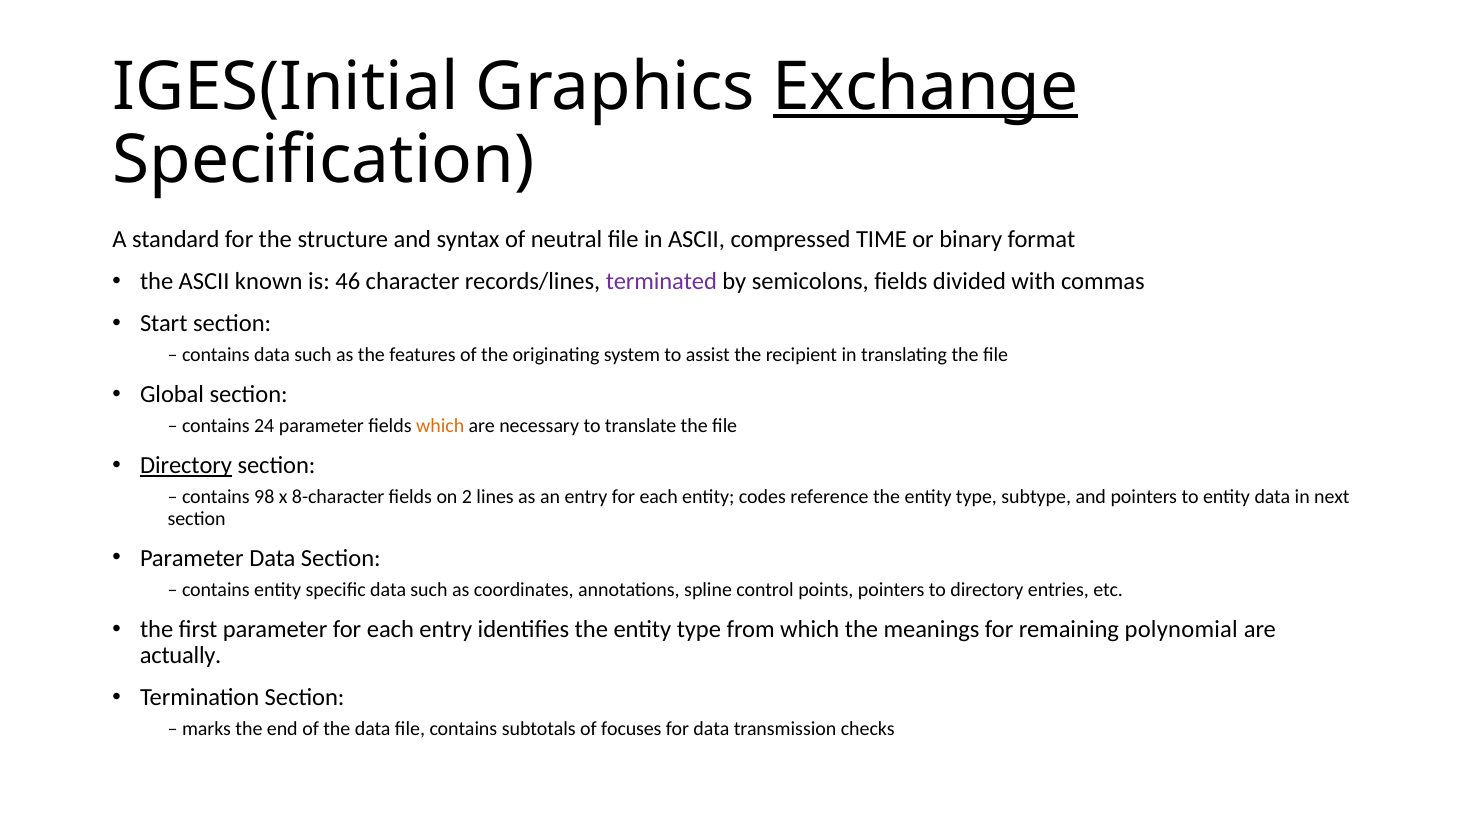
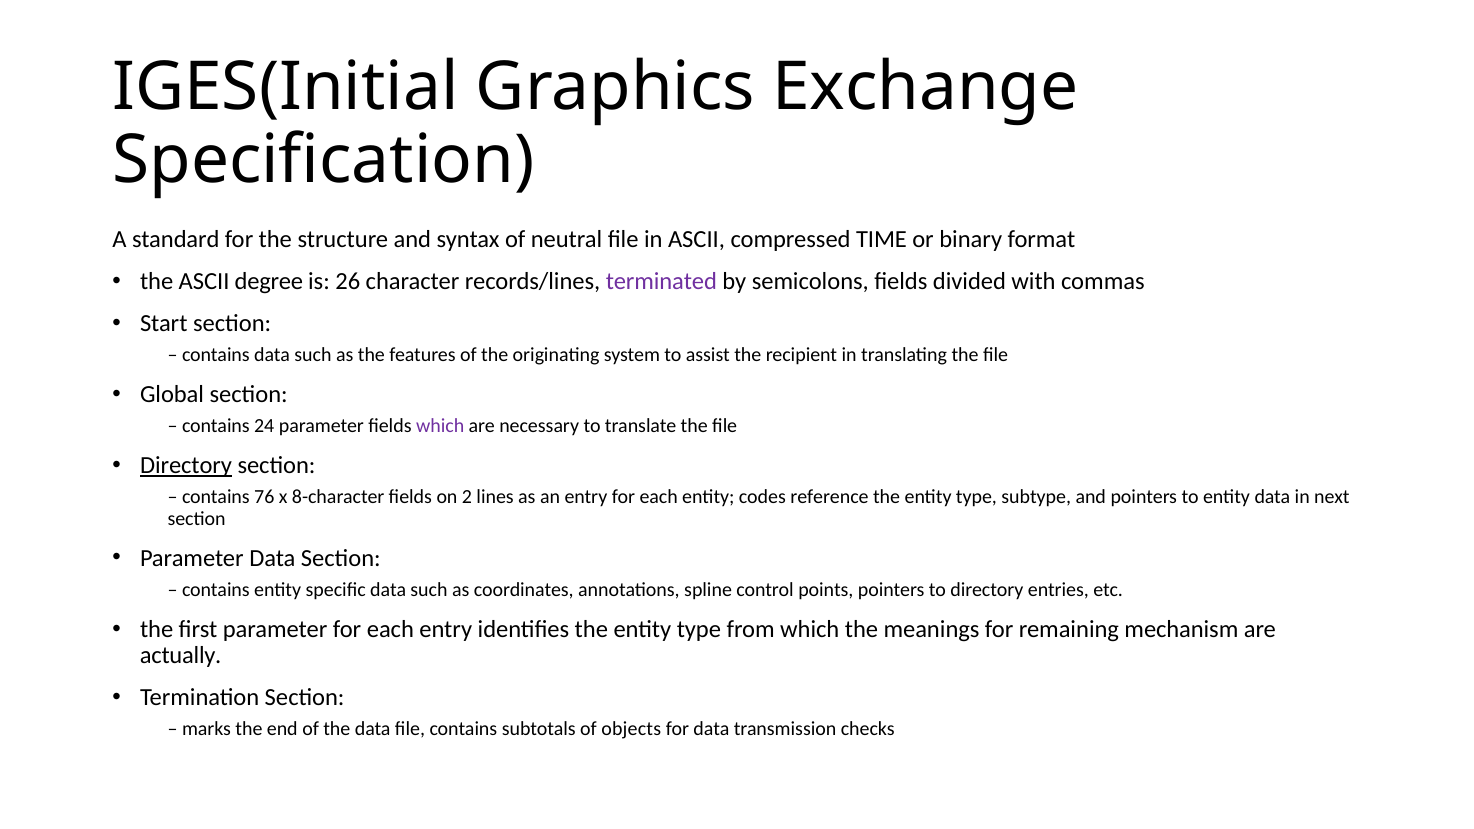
Exchange underline: present -> none
known: known -> degree
46: 46 -> 26
which at (440, 426) colour: orange -> purple
98: 98 -> 76
polynomial: polynomial -> mechanism
focuses: focuses -> objects
